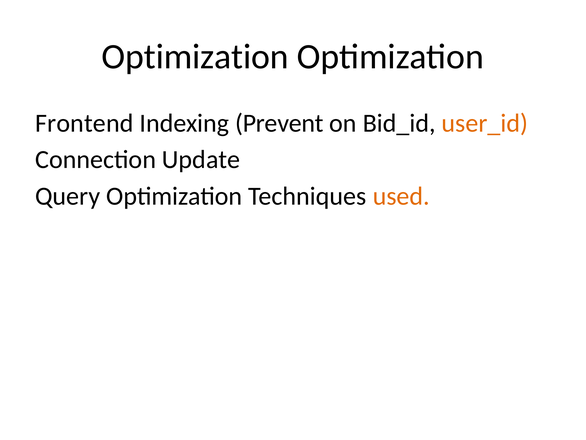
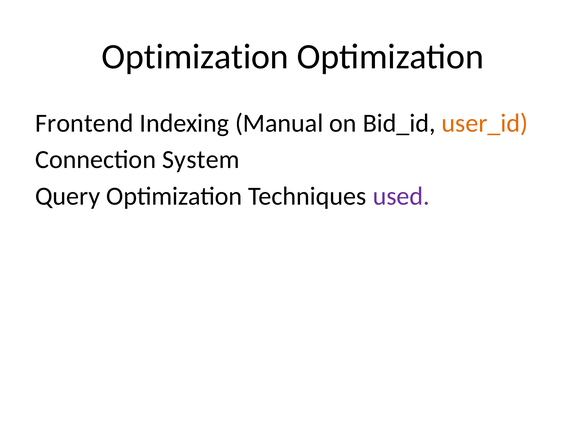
Prevent: Prevent -> Manual
Update: Update -> System
used colour: orange -> purple
